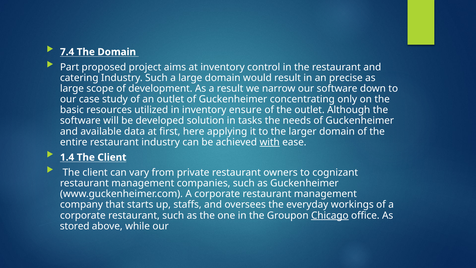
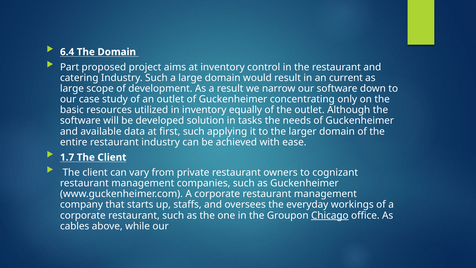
7.4: 7.4 -> 6.4
precise: precise -> current
ensure: ensure -> equally
first here: here -> such
with underline: present -> none
1.4: 1.4 -> 1.7
stored: stored -> cables
